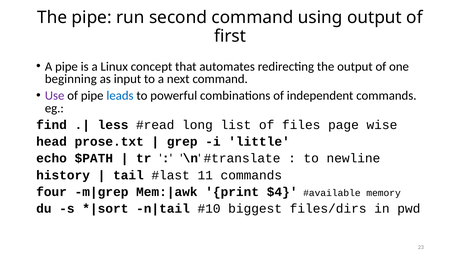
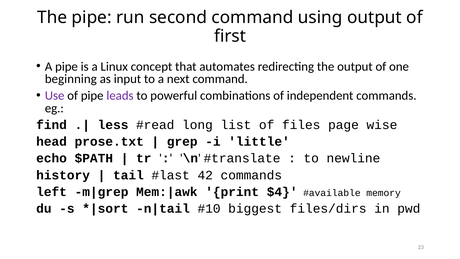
leads colour: blue -> purple
11: 11 -> 42
four: four -> left
